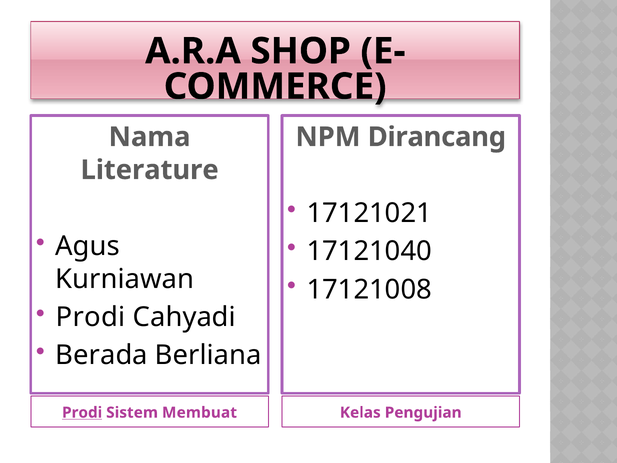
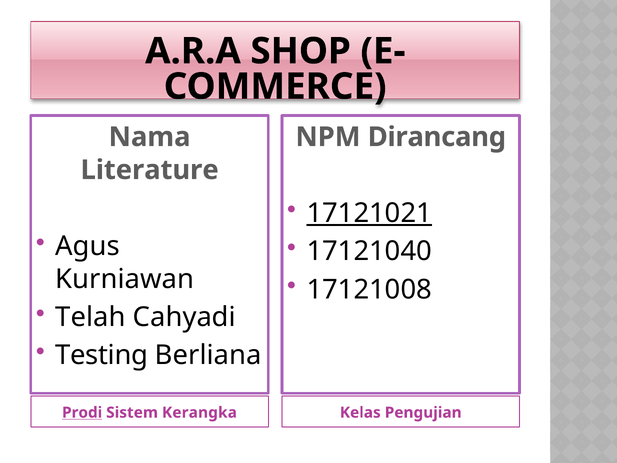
17121021 underline: none -> present
Prodi at (90, 317): Prodi -> Telah
Berada: Berada -> Testing
Membuat: Membuat -> Kerangka
